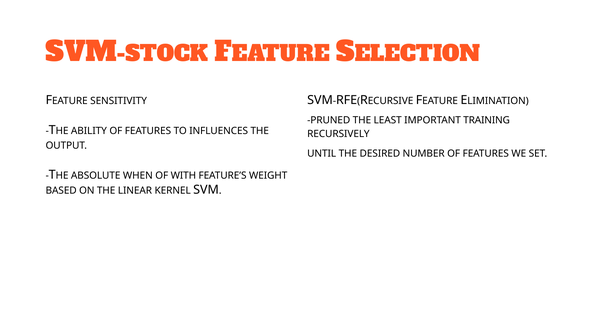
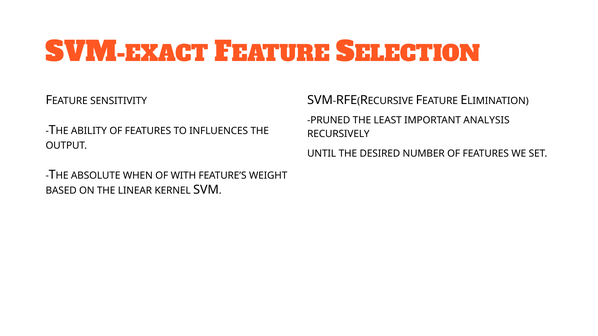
STOCK: STOCK -> EXACT
TRAINING: TRAINING -> ANALYSIS
